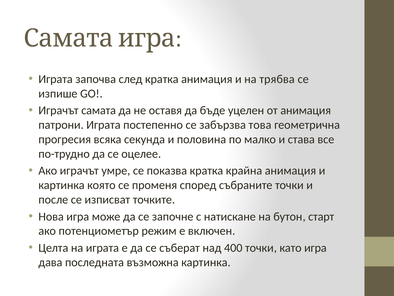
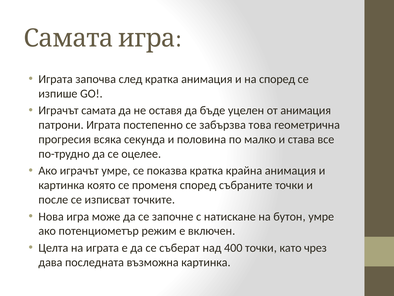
на трябва: трябва -> според
бутон старт: старт -> умре
като игра: игра -> чрез
